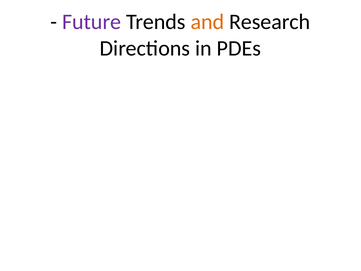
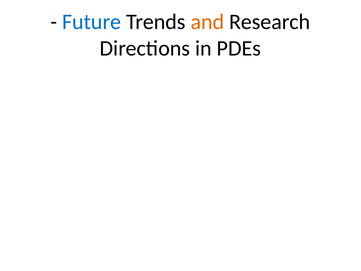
Future colour: purple -> blue
